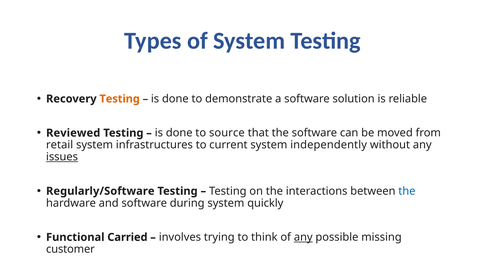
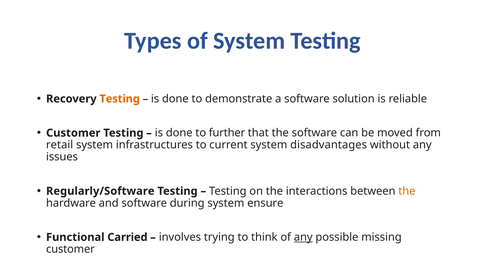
Reviewed at (73, 133): Reviewed -> Customer
source: source -> further
independently: independently -> disadvantages
issues underline: present -> none
the at (407, 191) colour: blue -> orange
quickly: quickly -> ensure
